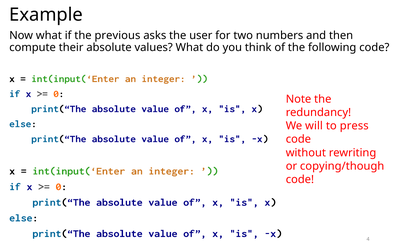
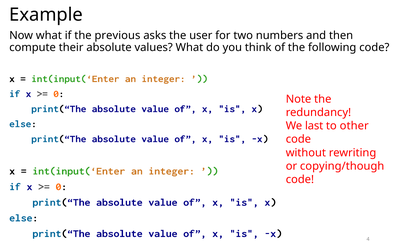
will: will -> last
press: press -> other
